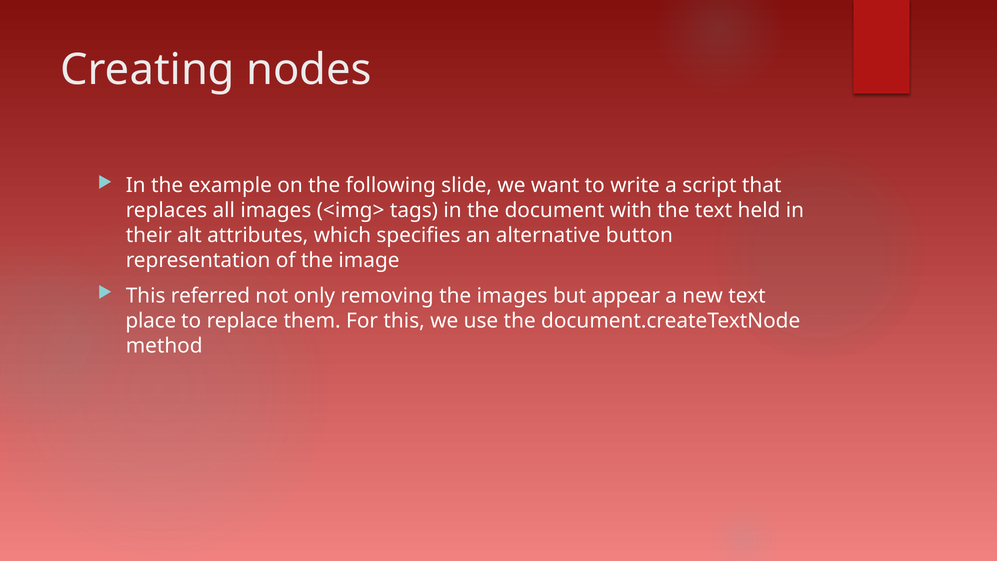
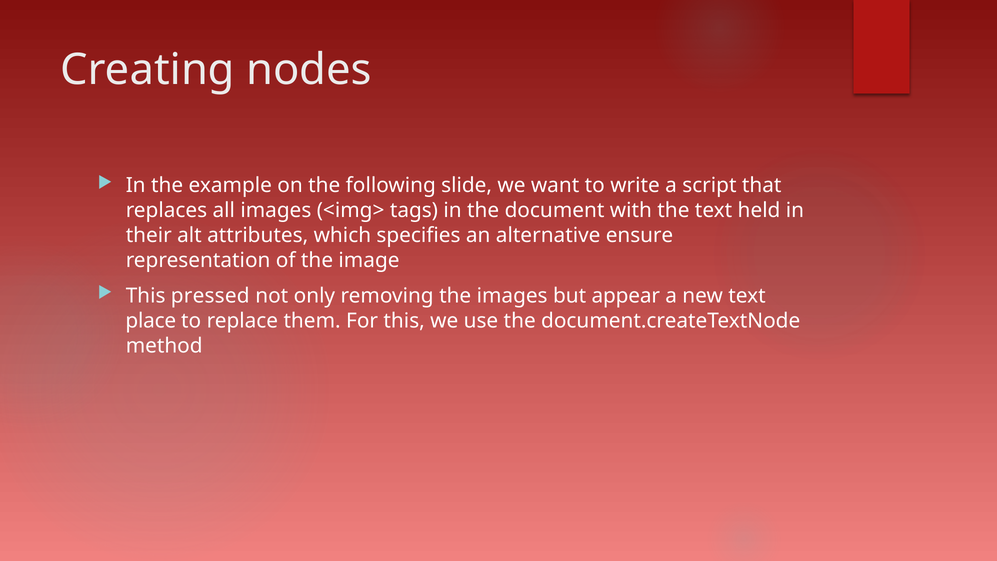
button: button -> ensure
referred: referred -> pressed
